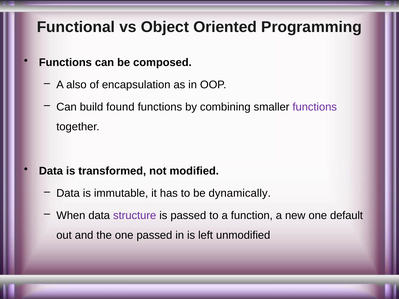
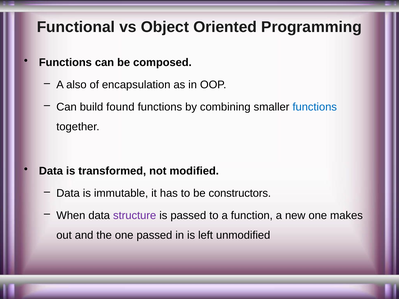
functions at (315, 107) colour: purple -> blue
dynamically: dynamically -> constructors
default: default -> makes
